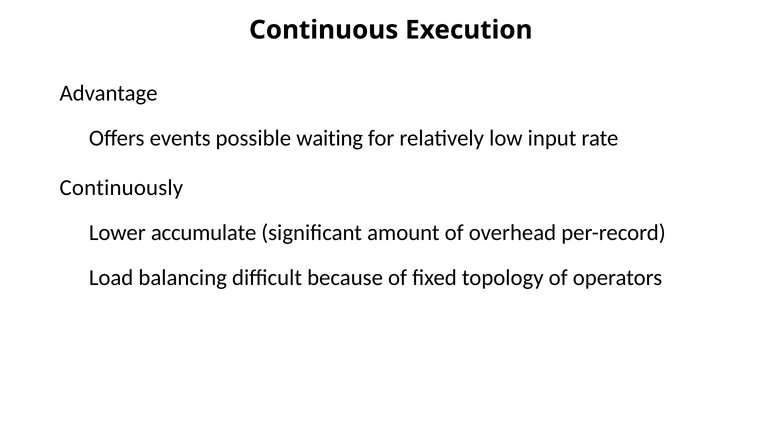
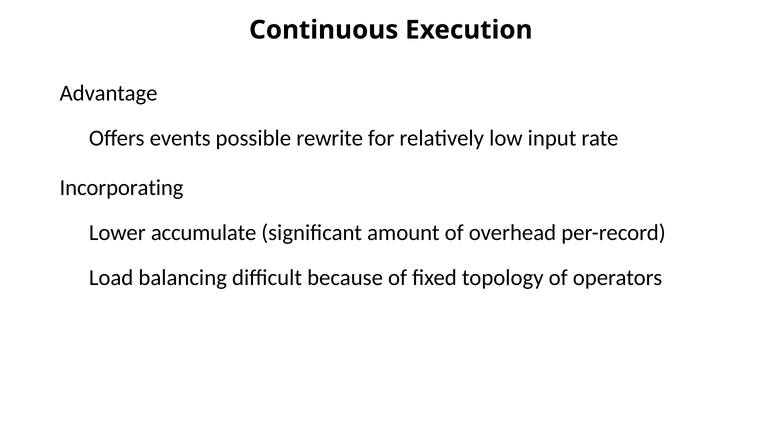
waiting: waiting -> rewrite
Continuously: Continuously -> Incorporating
